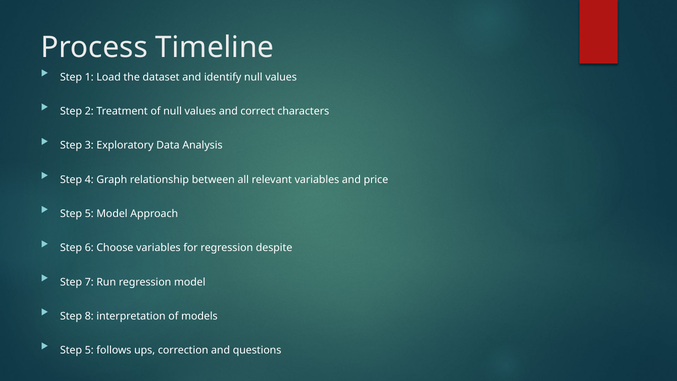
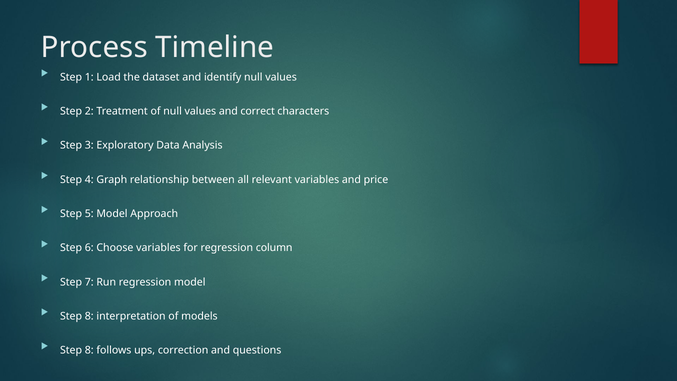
despite: despite -> column
5 at (89, 350): 5 -> 8
